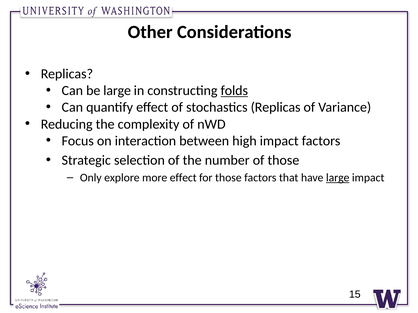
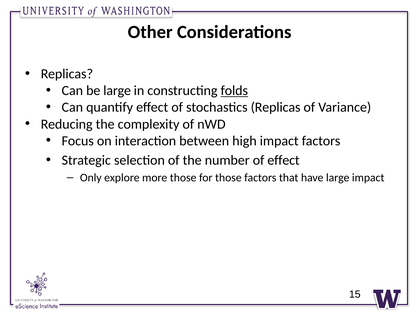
of those: those -> effect
more effect: effect -> those
large at (338, 178) underline: present -> none
